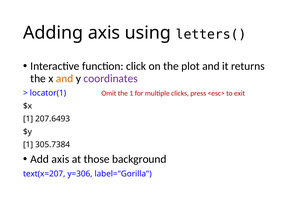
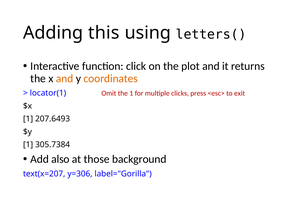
Adding axis: axis -> this
coordinates colour: purple -> orange
Add axis: axis -> also
